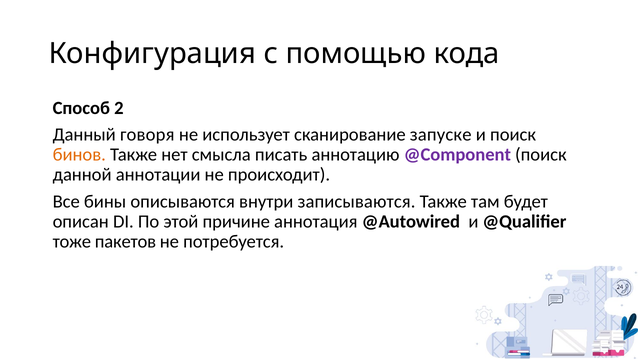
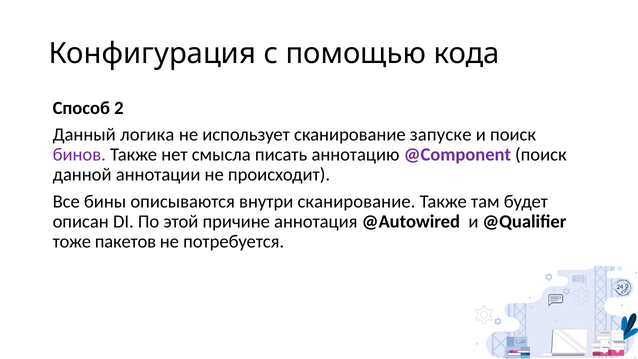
говоря: говоря -> логика
бинов colour: orange -> purple
внутри записываются: записываются -> сканирование
